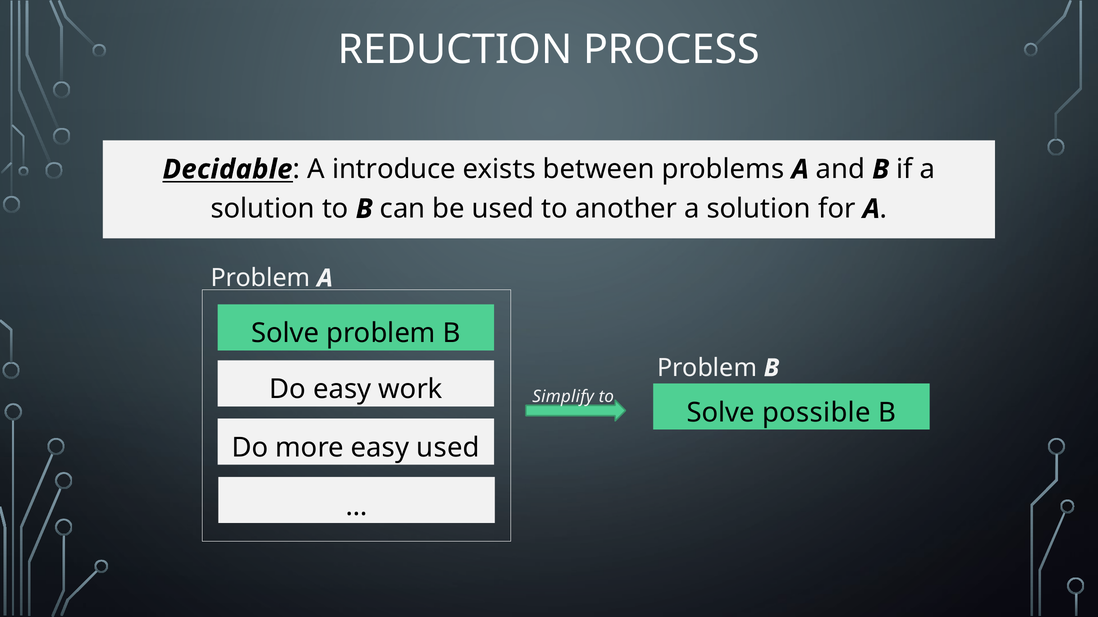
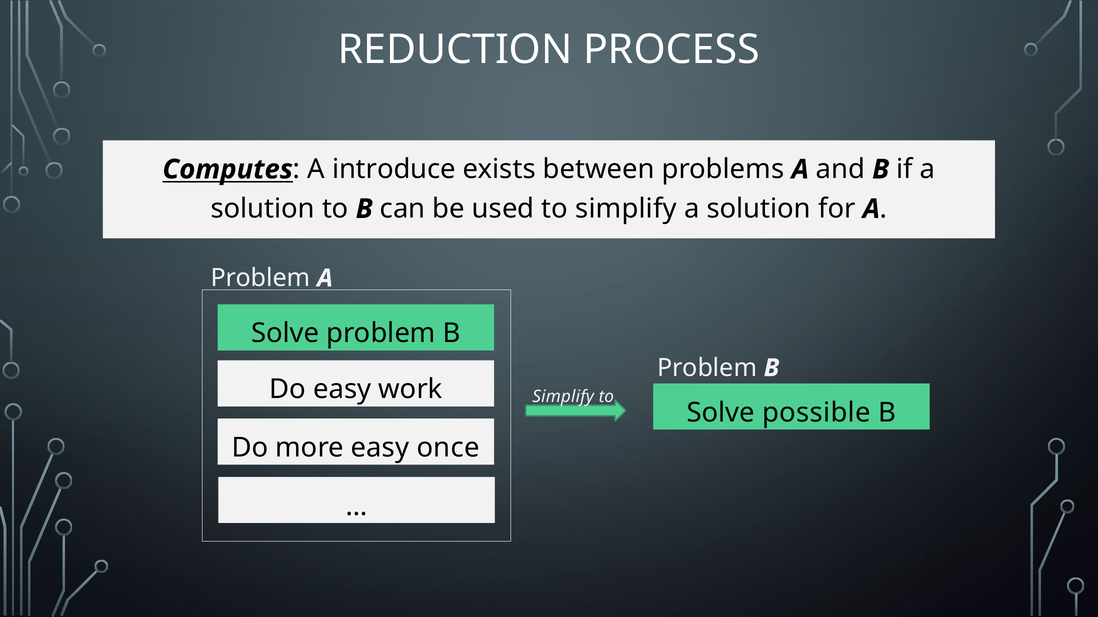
Decidable: Decidable -> Computes
to another: another -> simplify
easy used: used -> once
